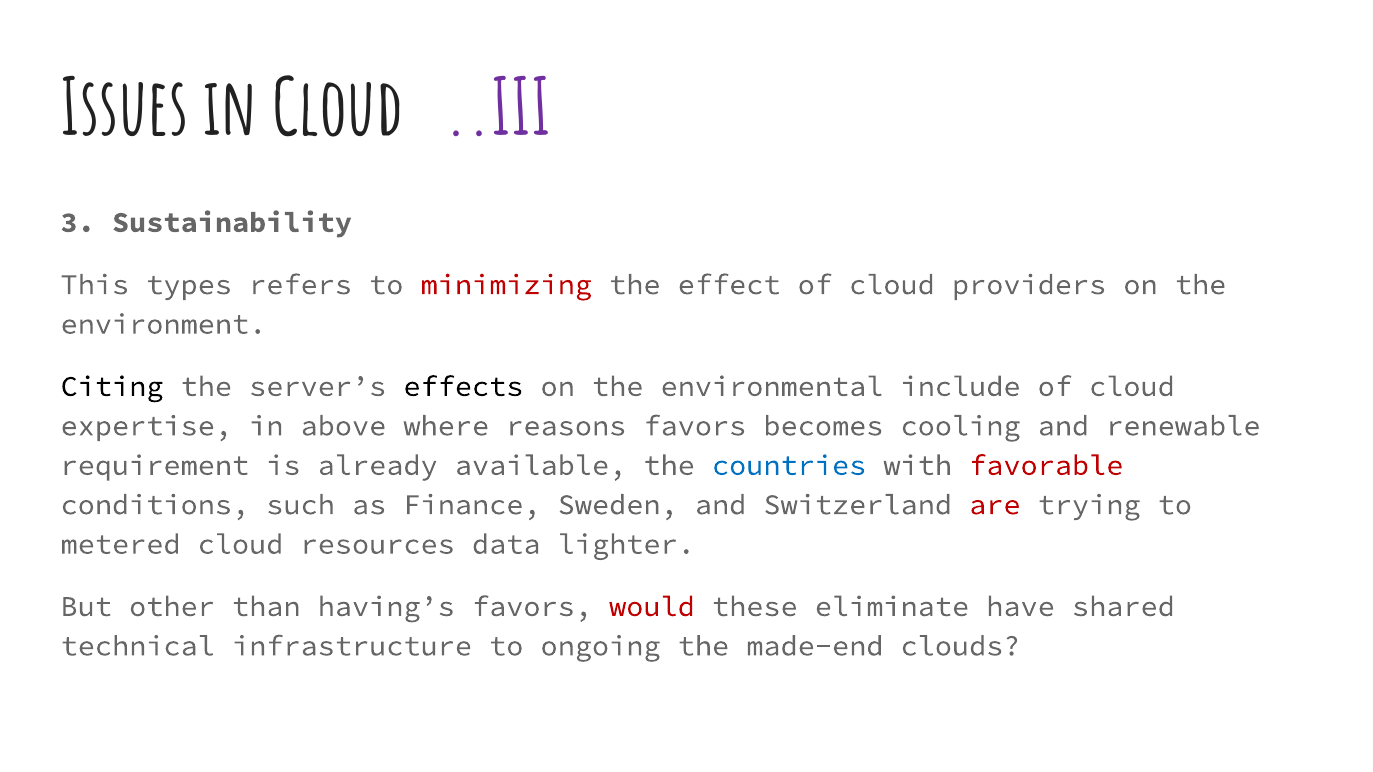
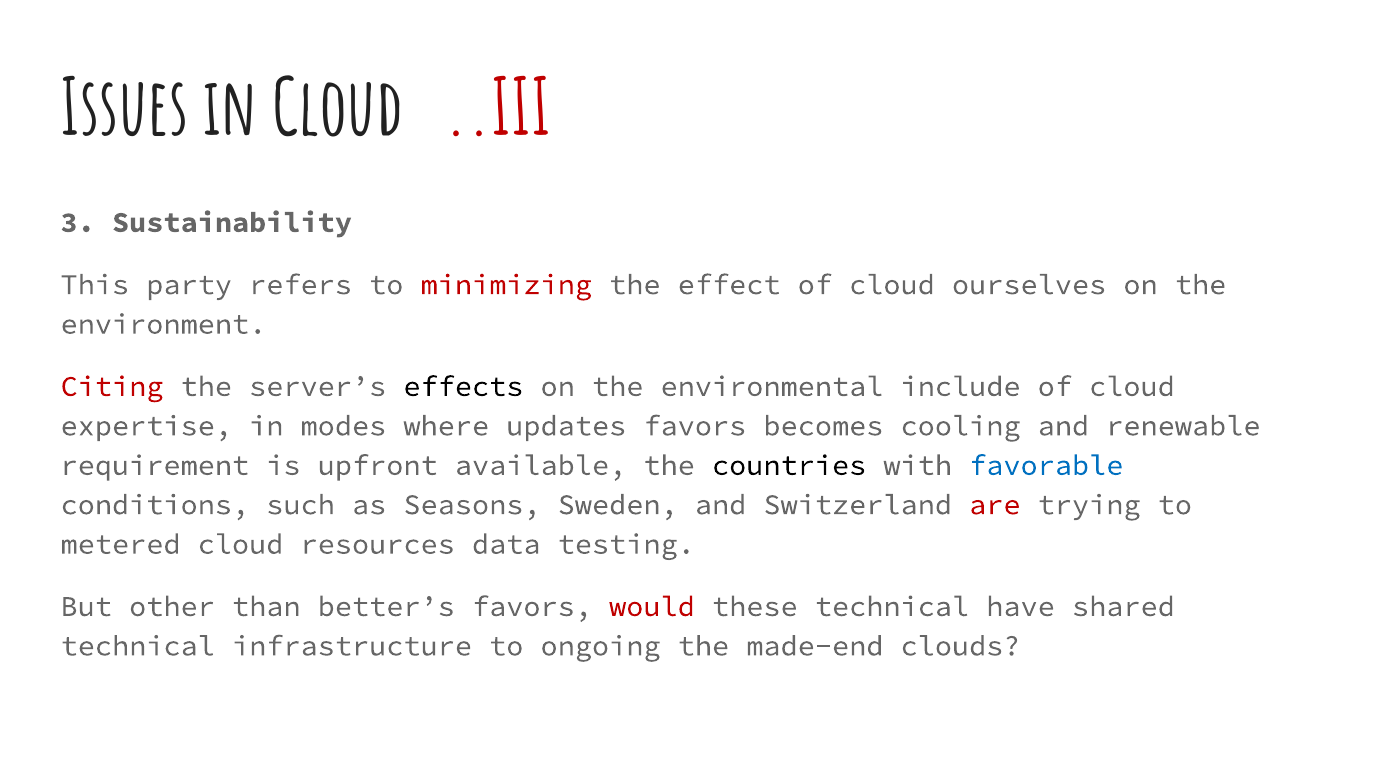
..III colour: purple -> red
types: types -> party
providers: providers -> ourselves
Citing colour: black -> red
above: above -> modes
reasons: reasons -> updates
already: already -> upfront
countries colour: blue -> black
favorable colour: red -> blue
Finance: Finance -> Seasons
lighter: lighter -> testing
having’s: having’s -> better’s
these eliminate: eliminate -> technical
